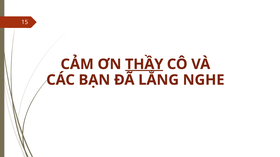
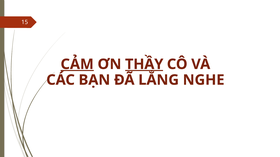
CẢM underline: none -> present
